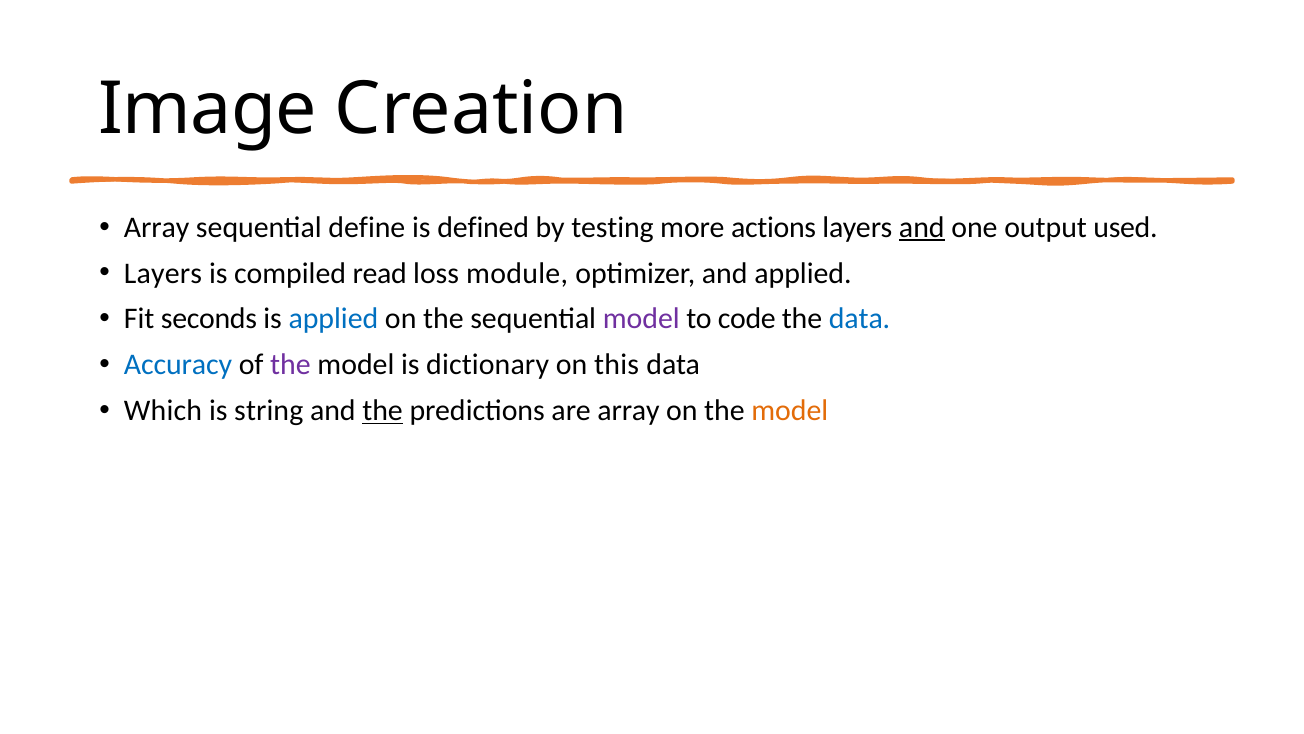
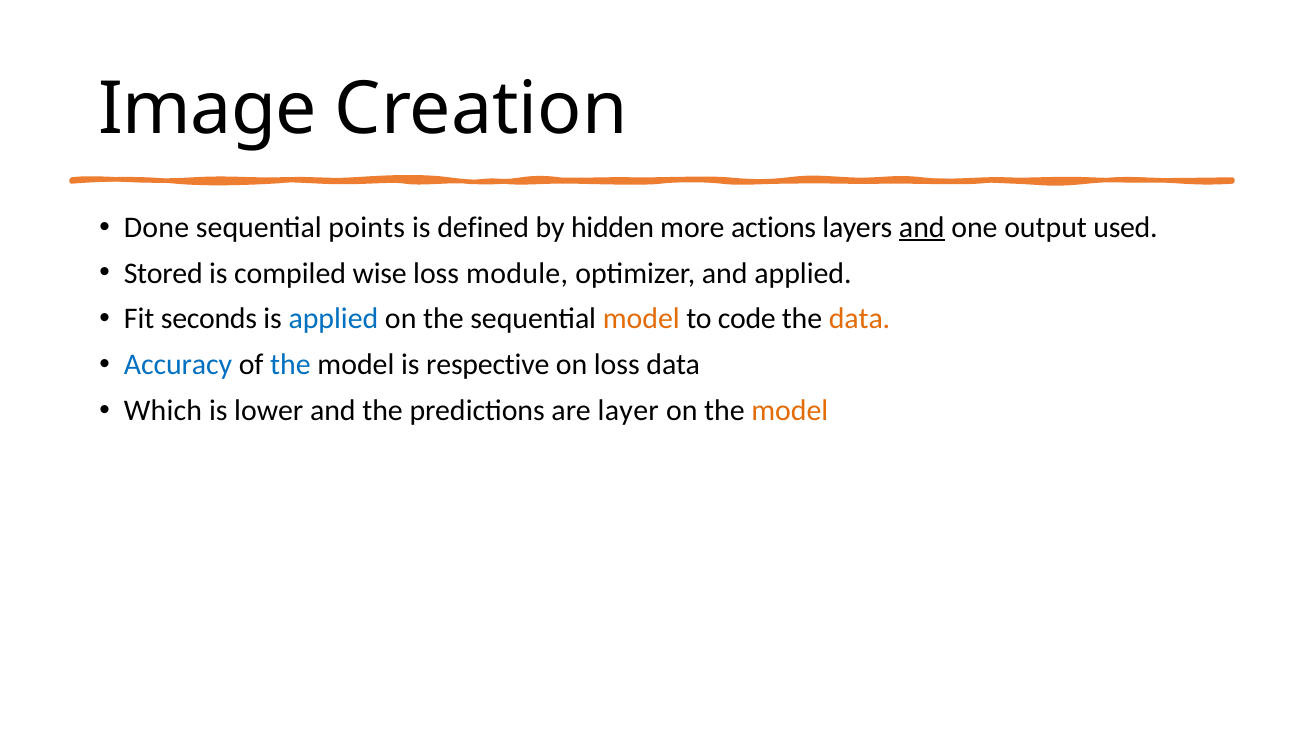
Array at (157, 227): Array -> Done
define: define -> points
testing: testing -> hidden
Layers at (163, 273): Layers -> Stored
read: read -> wise
model at (641, 319) colour: purple -> orange
data at (860, 319) colour: blue -> orange
the at (291, 365) colour: purple -> blue
dictionary: dictionary -> respective
on this: this -> loss
string: string -> lower
the at (383, 410) underline: present -> none
are array: array -> layer
